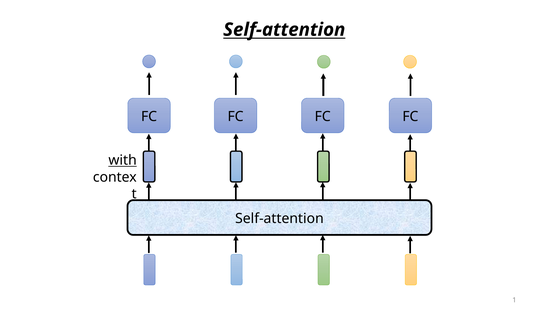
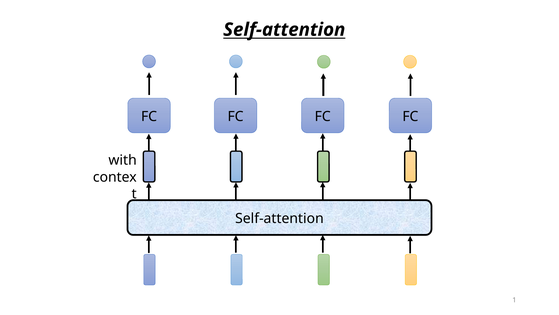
with underline: present -> none
